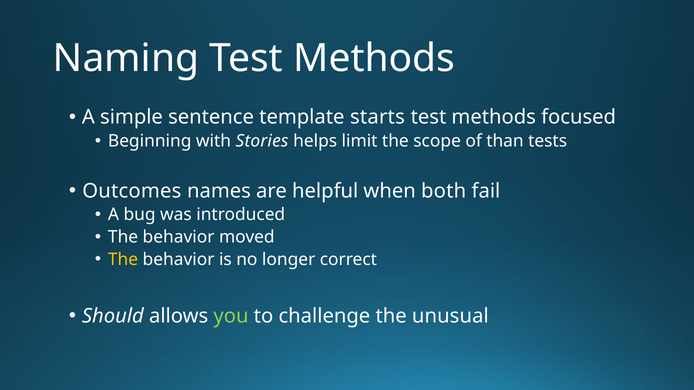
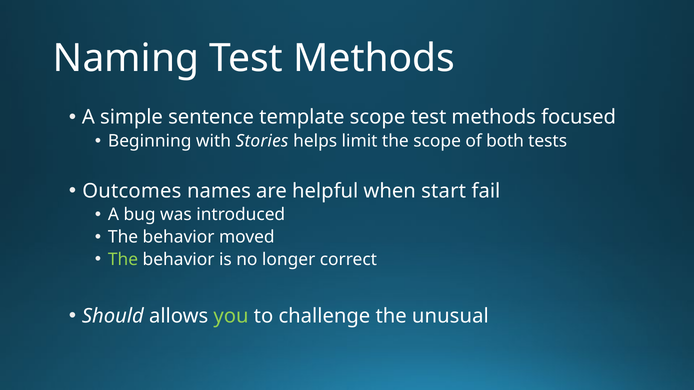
template starts: starts -> scope
than: than -> both
both: both -> start
The at (123, 260) colour: yellow -> light green
